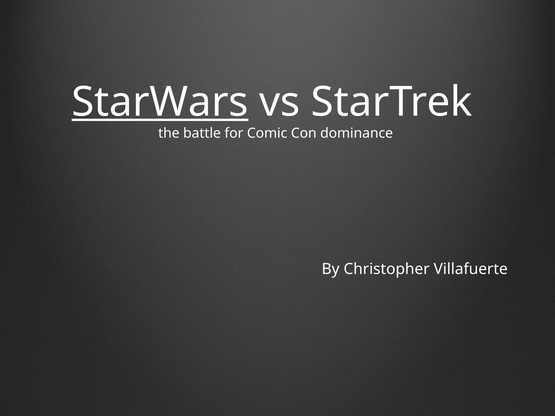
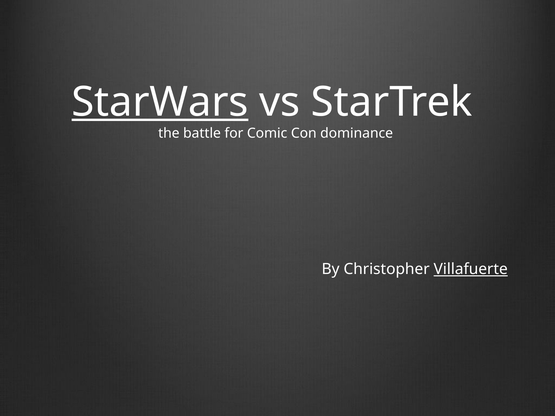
Villafuerte underline: none -> present
